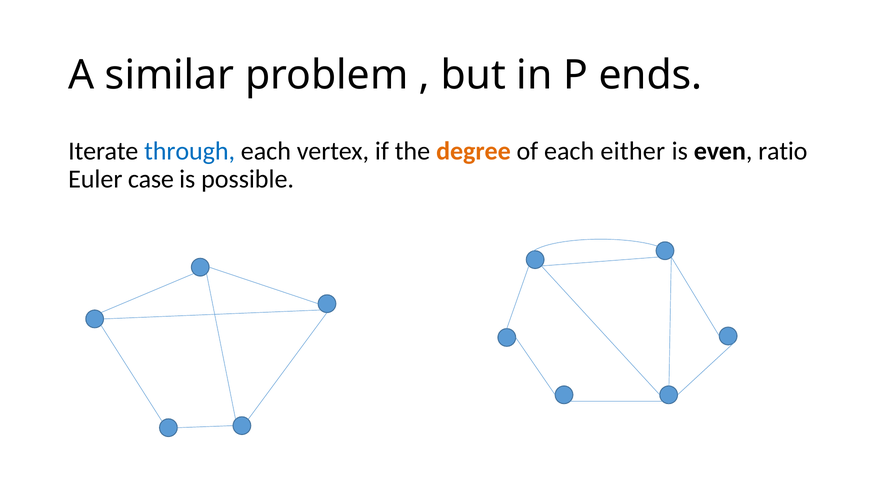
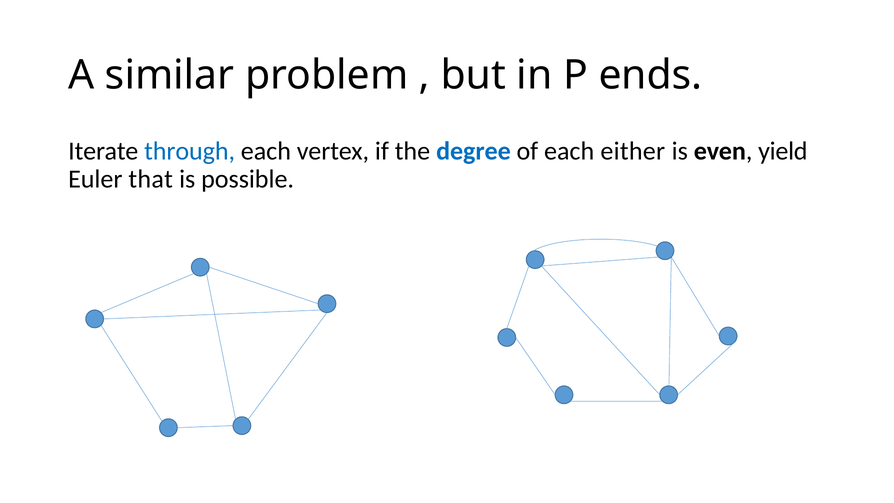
degree colour: orange -> blue
ratio: ratio -> yield
case: case -> that
